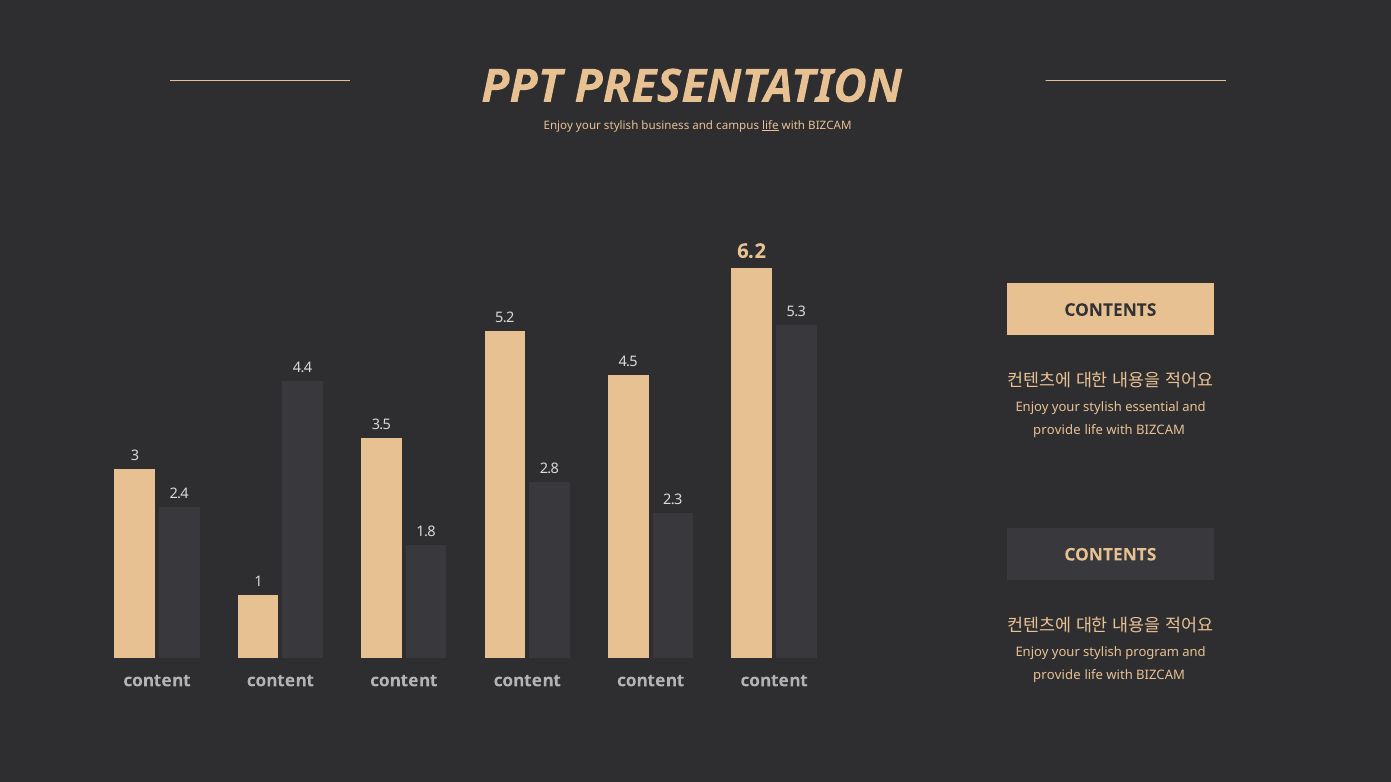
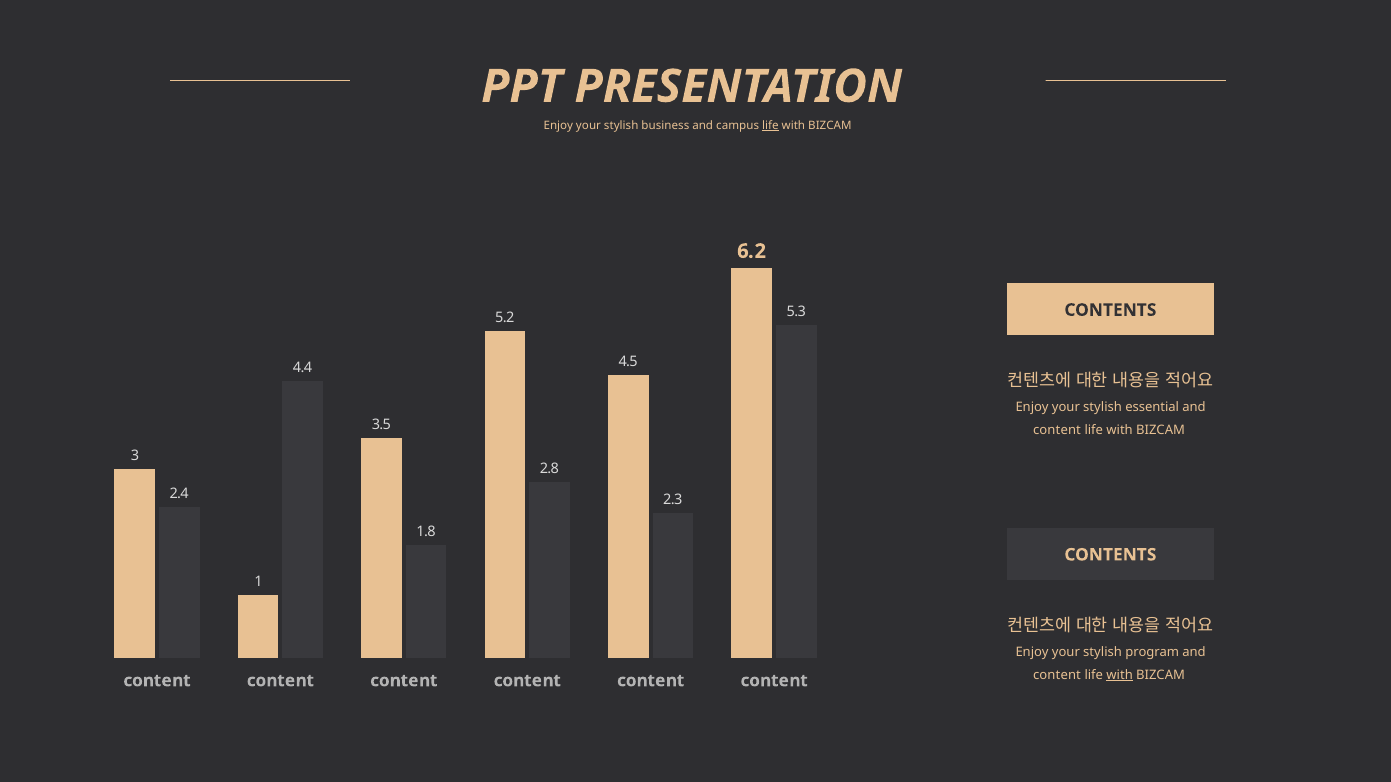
provide at (1057, 431): provide -> content
provide at (1057, 676): provide -> content
with at (1120, 676) underline: none -> present
